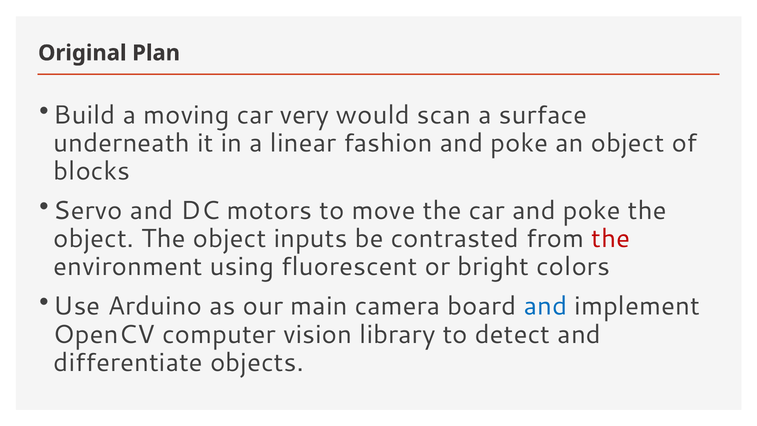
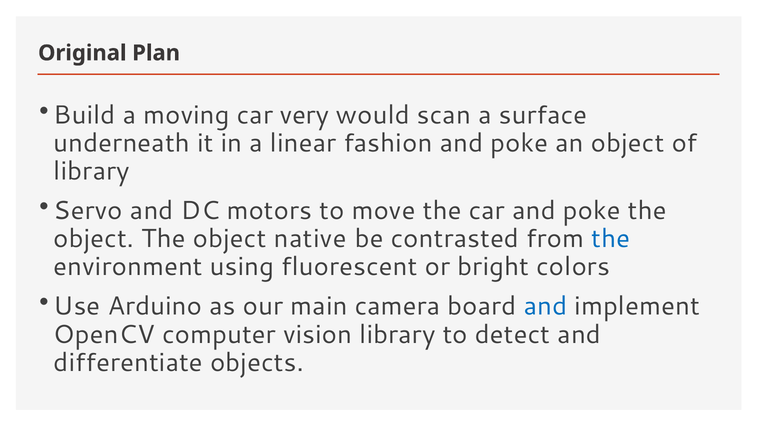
blocks at (92, 171): blocks -> library
inputs: inputs -> native
the at (611, 239) colour: red -> blue
